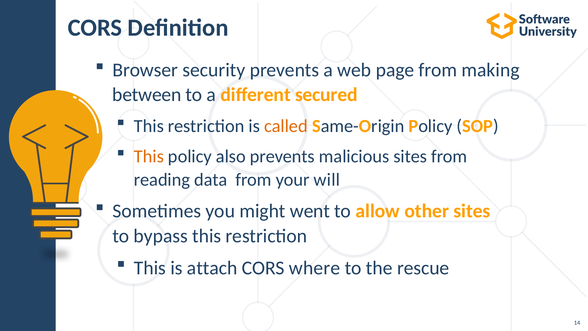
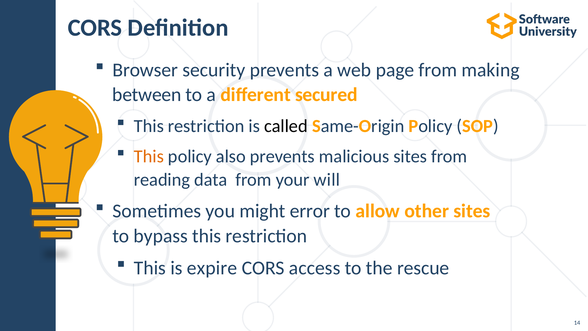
called colour: orange -> black
went: went -> error
attach: attach -> expire
where: where -> access
